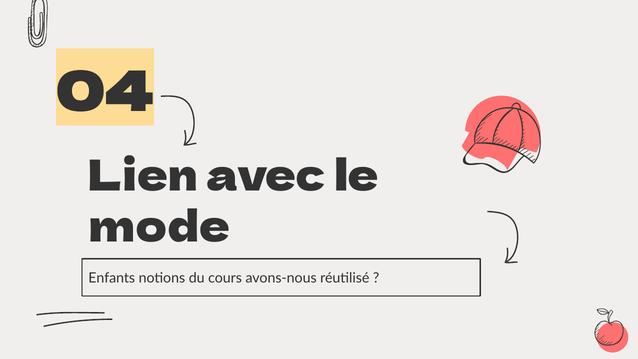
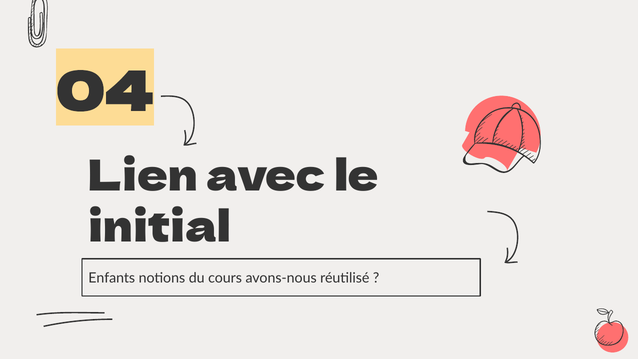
mode: mode -> initial
